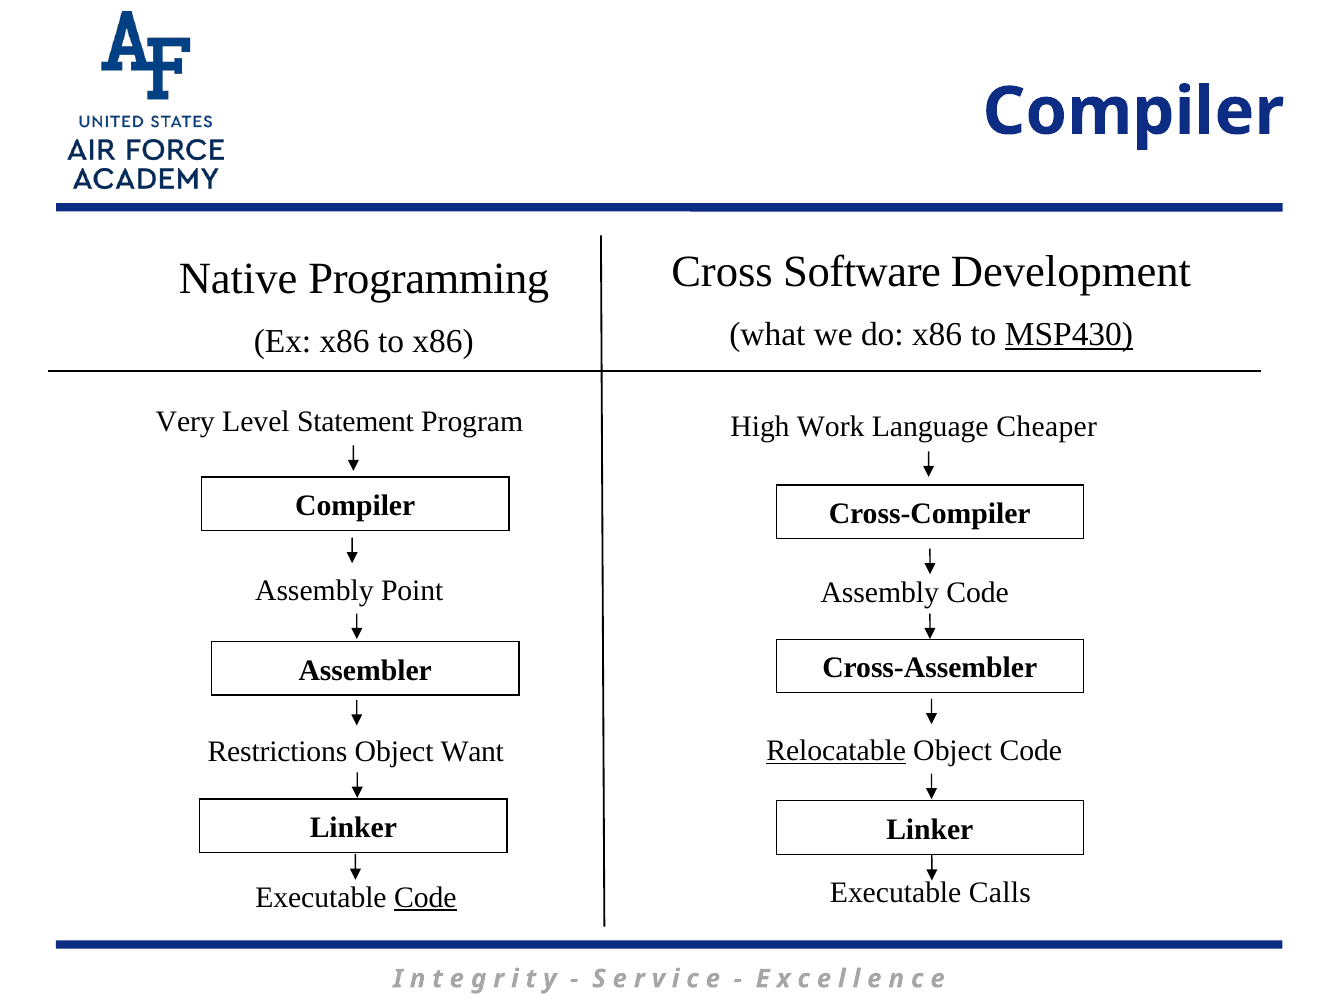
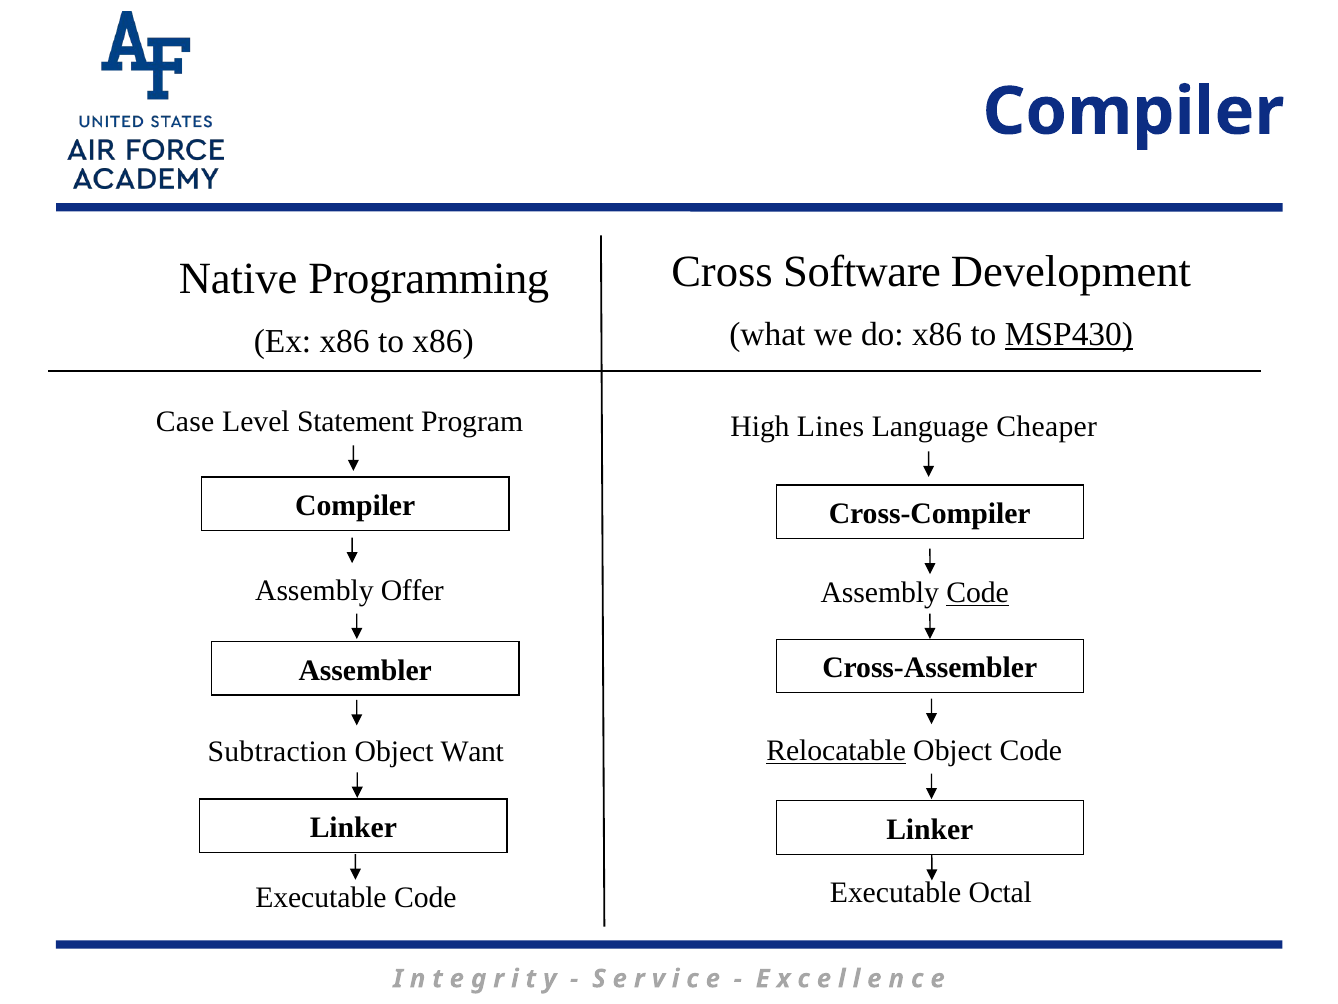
Very: Very -> Case
Work: Work -> Lines
Point: Point -> Offer
Code at (978, 593) underline: none -> present
Restrictions: Restrictions -> Subtraction
Calls: Calls -> Octal
Code at (425, 897) underline: present -> none
